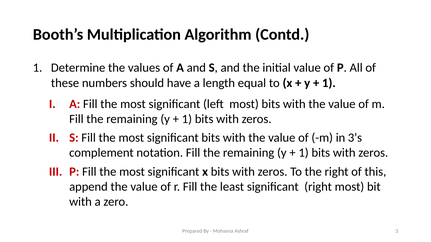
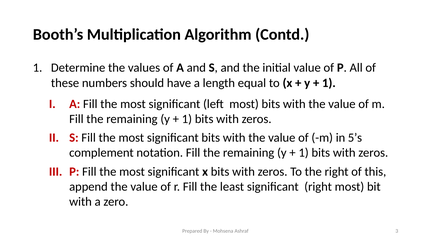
3’s: 3’s -> 5’s
